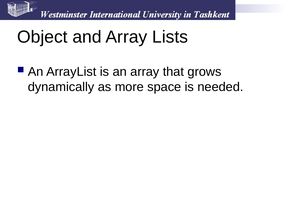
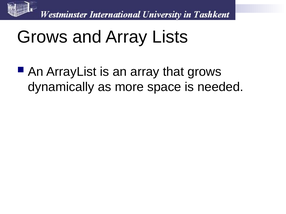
Object at (42, 37): Object -> Grows
